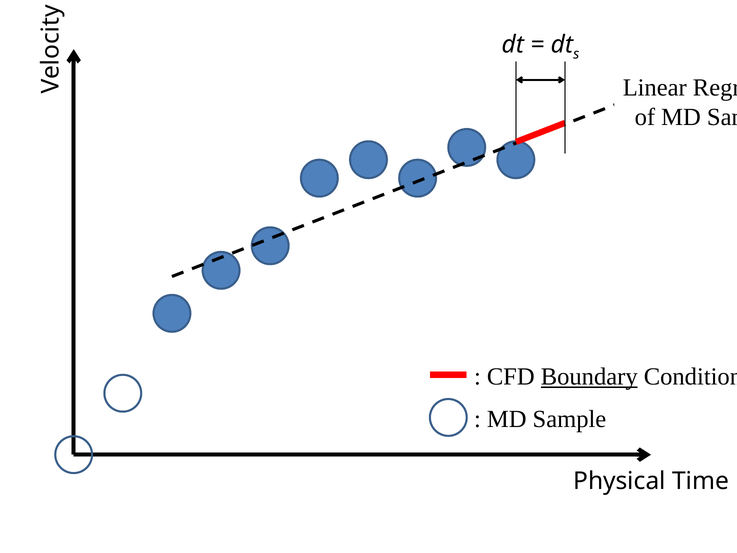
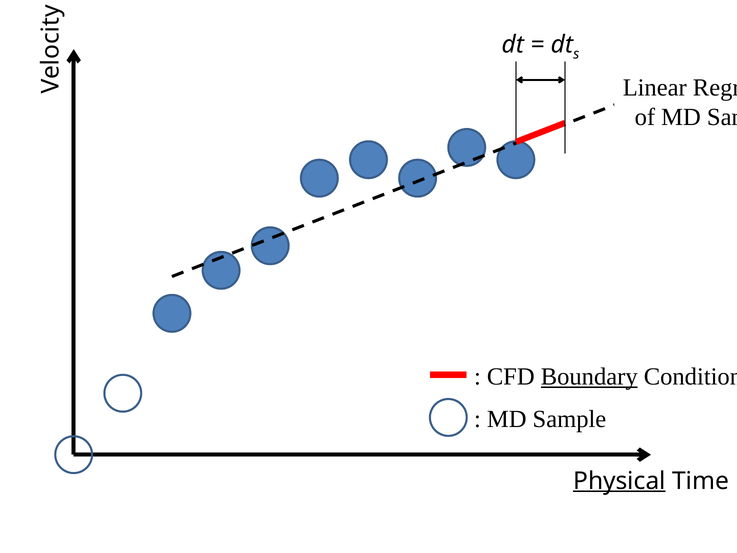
Physical underline: none -> present
